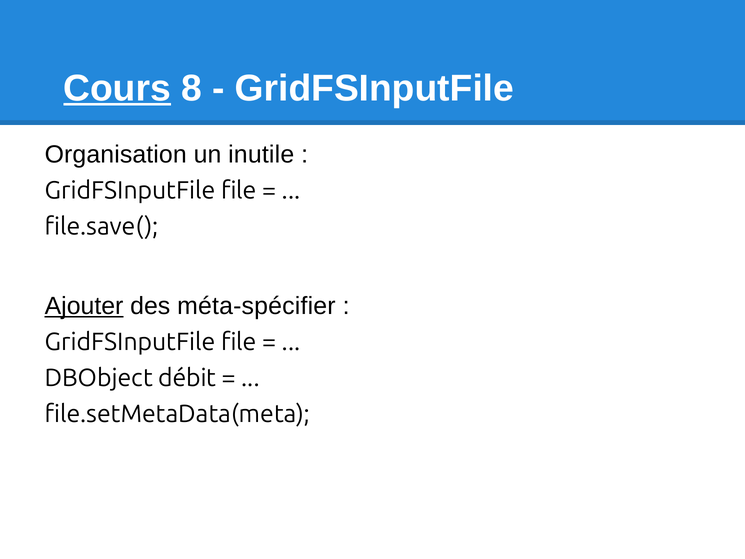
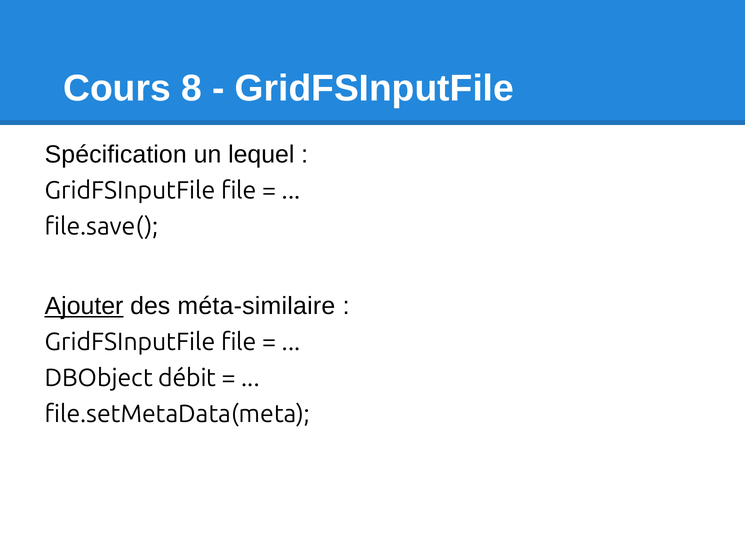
Cours underline: present -> none
Organisation: Organisation -> Spécification
inutile: inutile -> lequel
méta-spécifier: méta-spécifier -> méta-similaire
